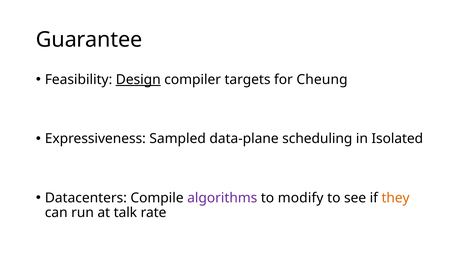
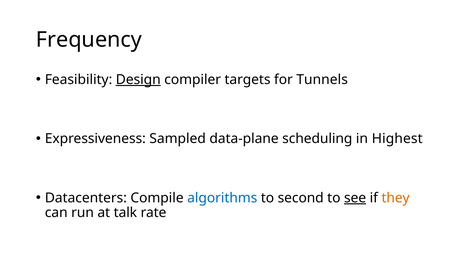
Guarantee: Guarantee -> Frequency
Cheung: Cheung -> Tunnels
Isolated: Isolated -> Highest
algorithms colour: purple -> blue
modify: modify -> second
see underline: none -> present
